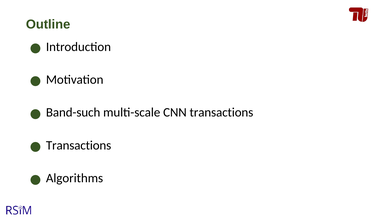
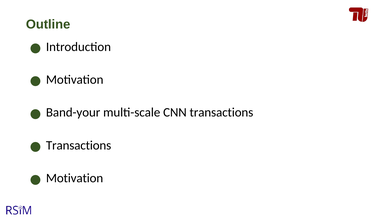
Band-such: Band-such -> Band-your
Algorithms at (75, 178): Algorithms -> Motivation
